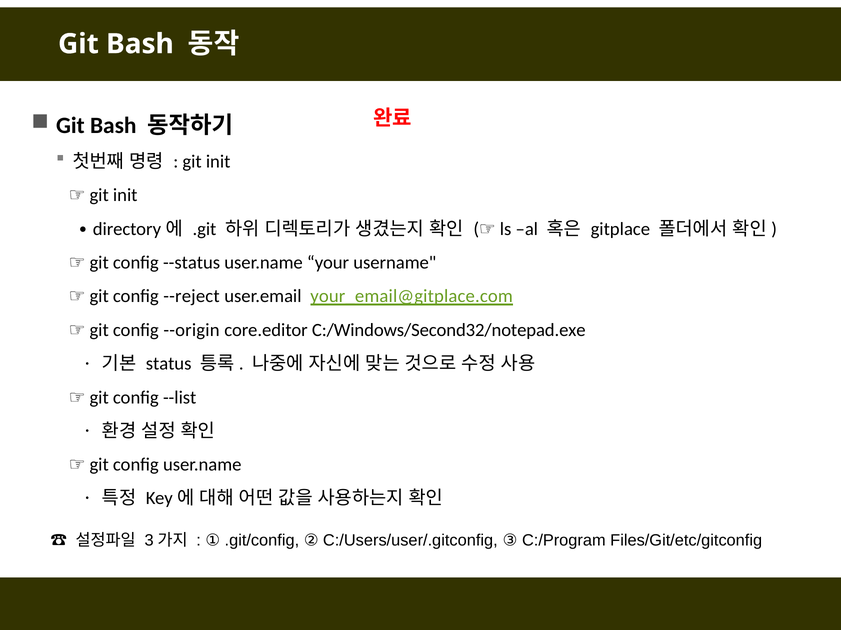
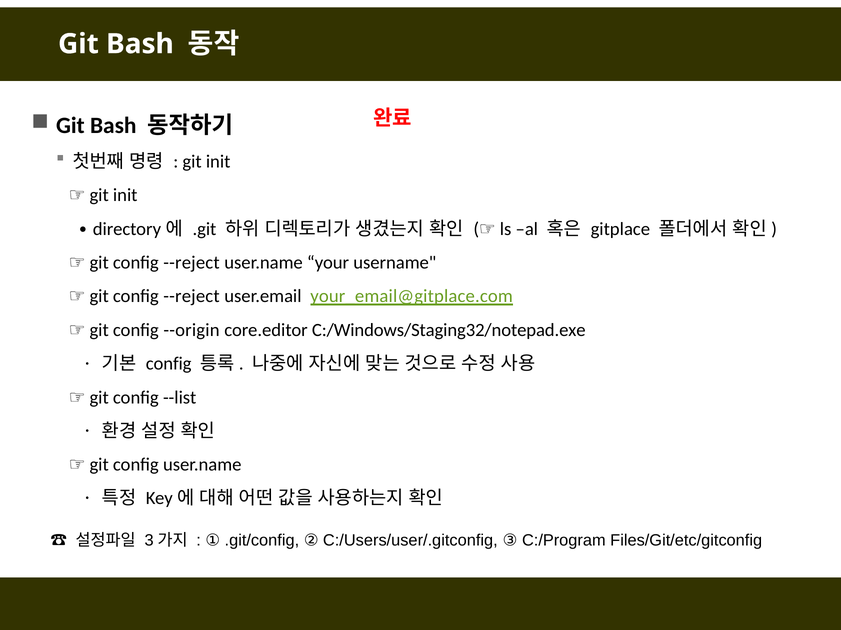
--status at (192, 263): --status -> --reject
C:/Windows/Second32/notepad.exe: C:/Windows/Second32/notepad.exe -> C:/Windows/Staging32/notepad.exe
status at (169, 364): status -> config
